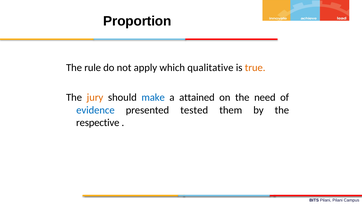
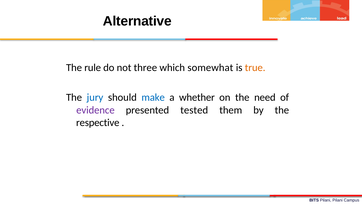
Proportion: Proportion -> Alternative
apply: apply -> three
qualitative: qualitative -> somewhat
jury colour: orange -> blue
attained: attained -> whether
evidence colour: blue -> purple
